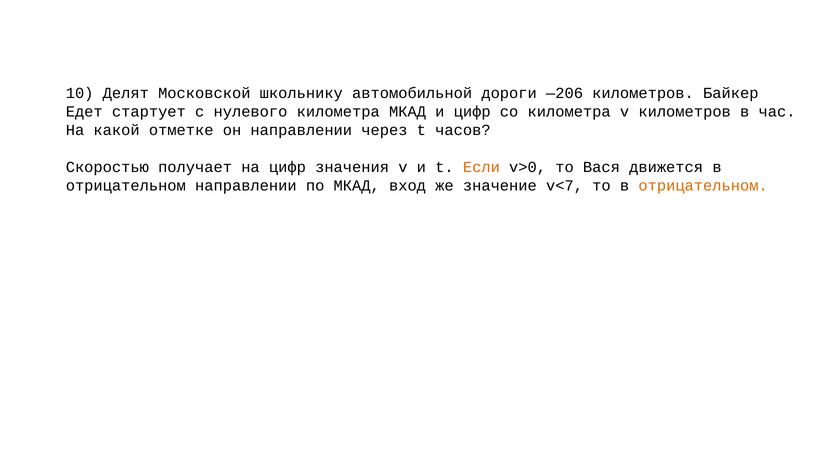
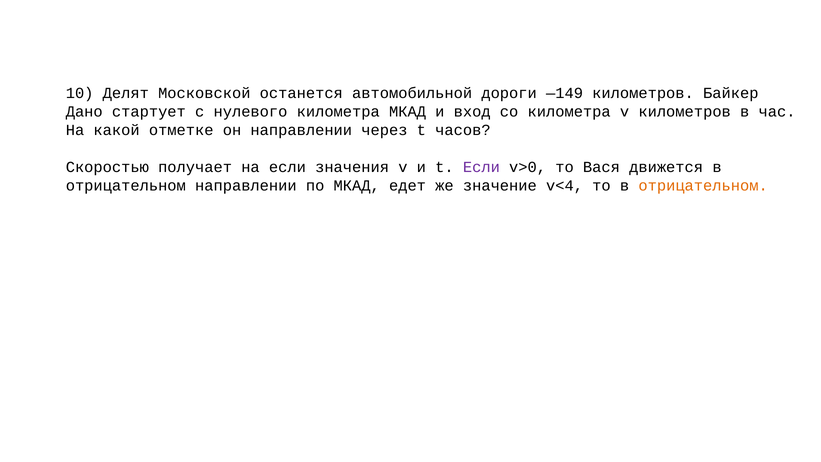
школьнику: школьнику -> останется
—206: —206 -> —149
Едет: Едет -> Дано
и цифр: цифр -> вход
на цифр: цифр -> если
Если at (481, 167) colour: orange -> purple
вход: вход -> едет
v<7: v<7 -> v<4
